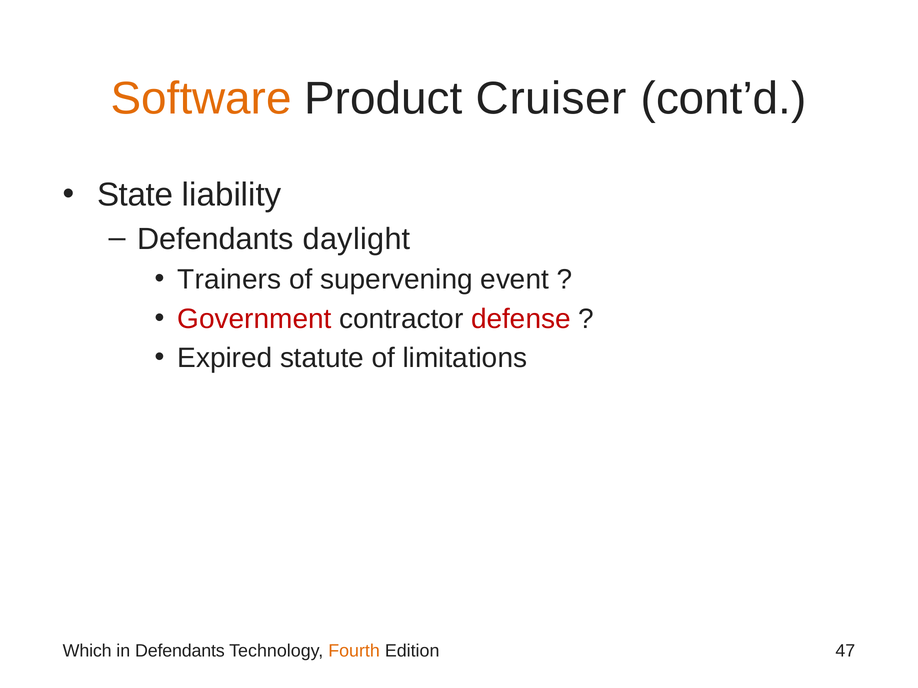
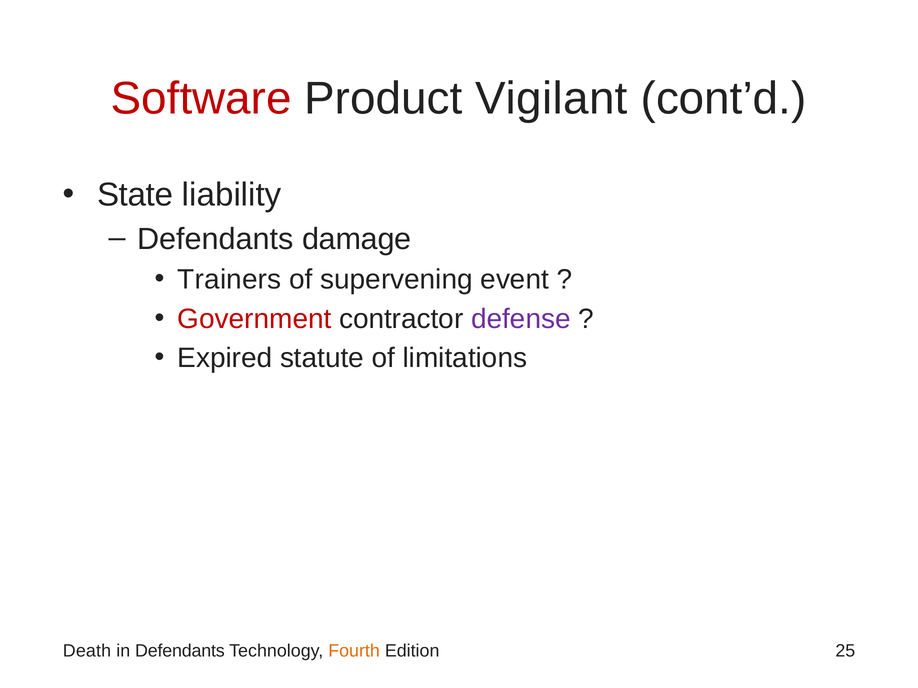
Software colour: orange -> red
Cruiser: Cruiser -> Vigilant
daylight: daylight -> damage
defense colour: red -> purple
Which: Which -> Death
47: 47 -> 25
